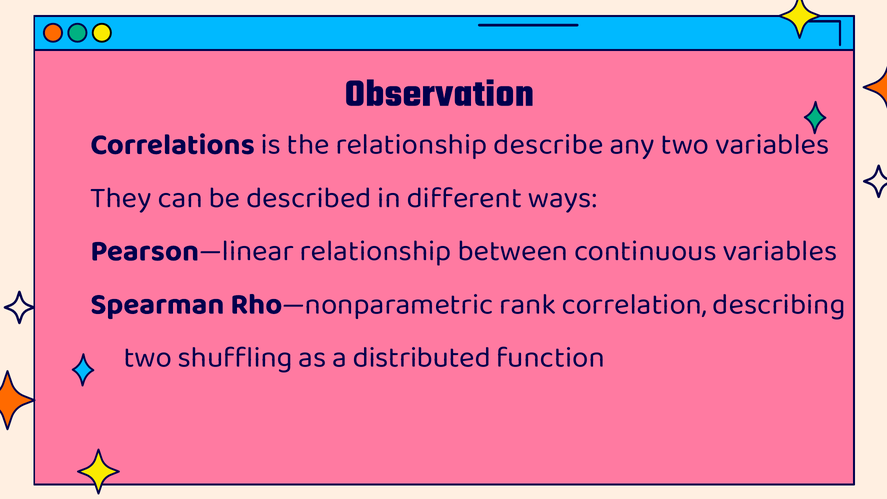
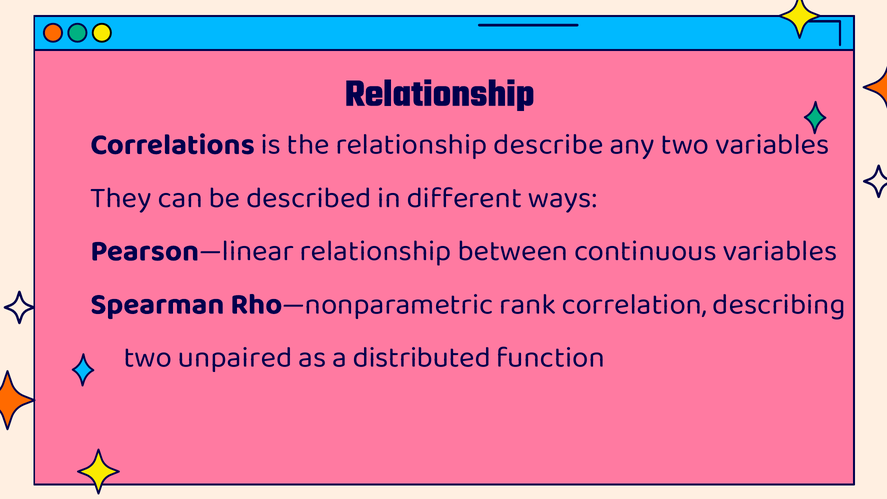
Observation at (439, 93): Observation -> Relationship
shuffling: shuffling -> unpaired
